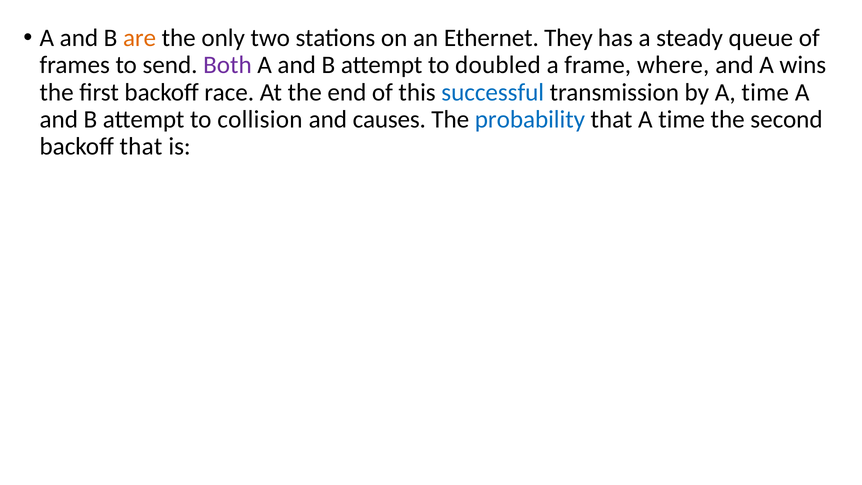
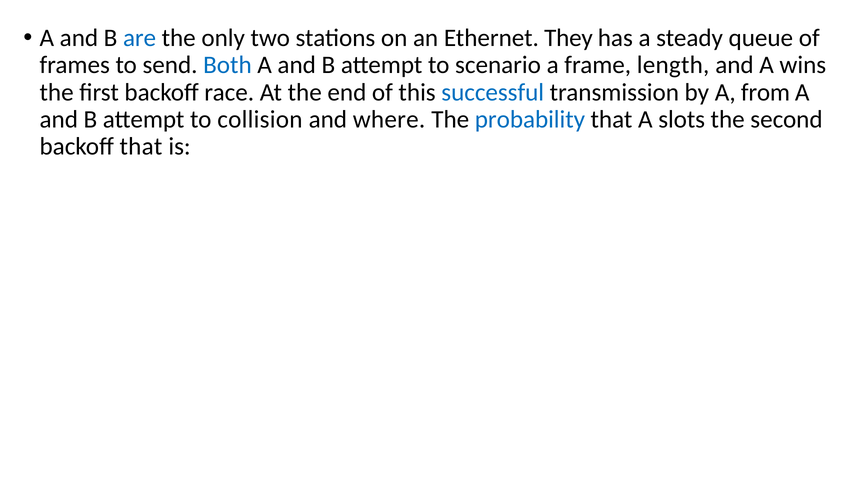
are colour: orange -> blue
Both colour: purple -> blue
doubled: doubled -> scenario
where: where -> length
by A time: time -> from
causes: causes -> where
that A time: time -> slots
